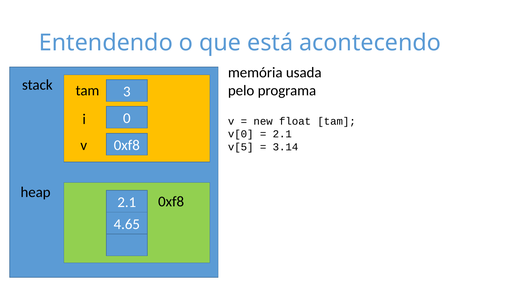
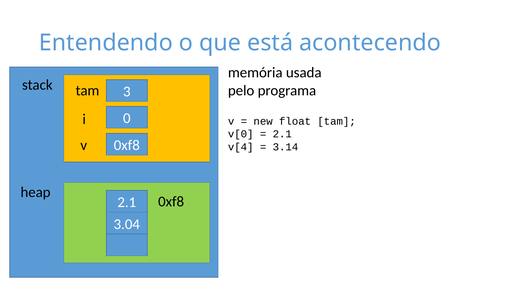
v[5: v[5 -> v[4
4.65: 4.65 -> 3.04
